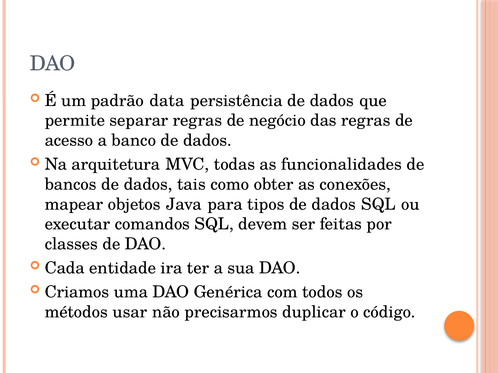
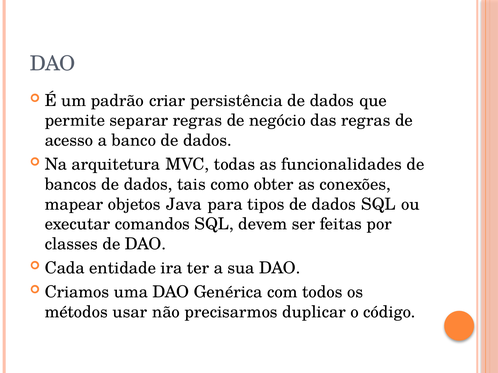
data: data -> criar
